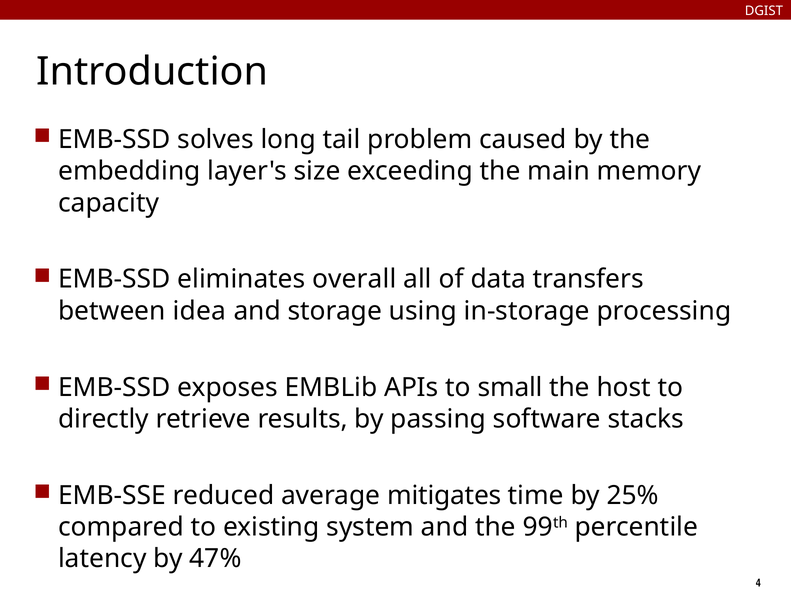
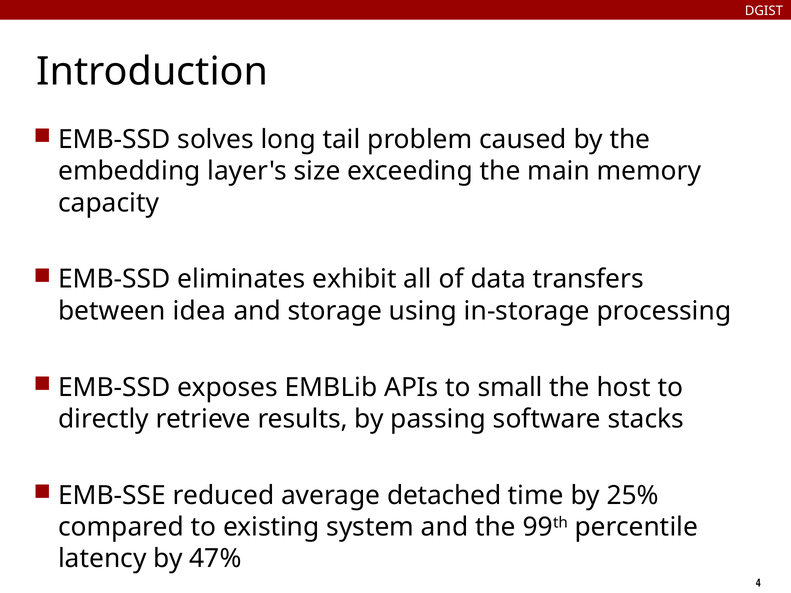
overall: overall -> exhibit
mitigates: mitigates -> detached
